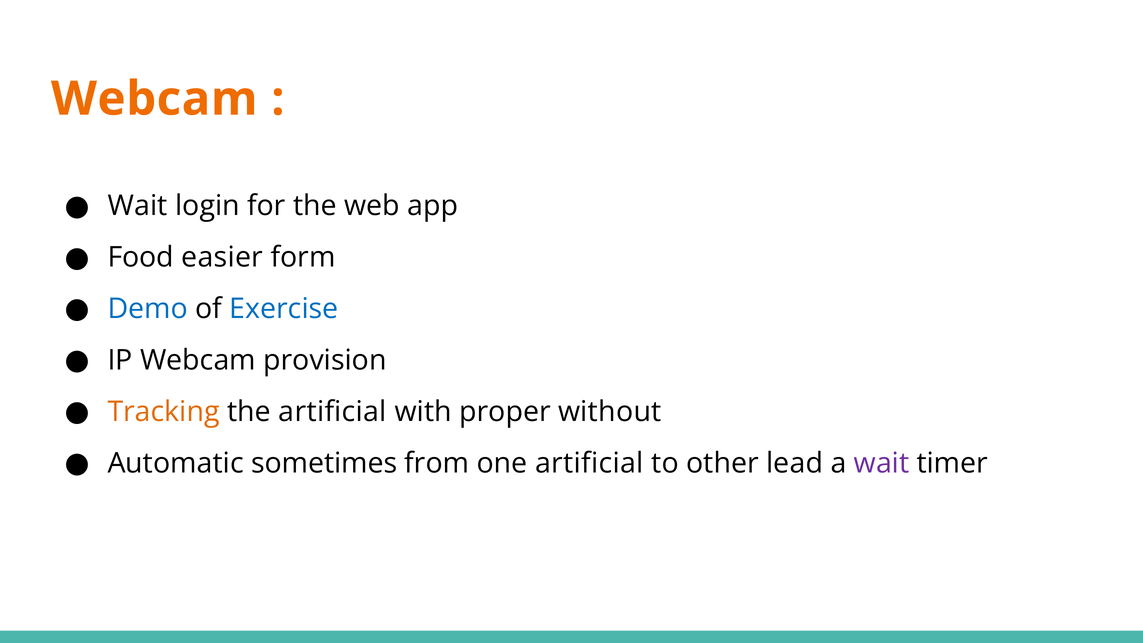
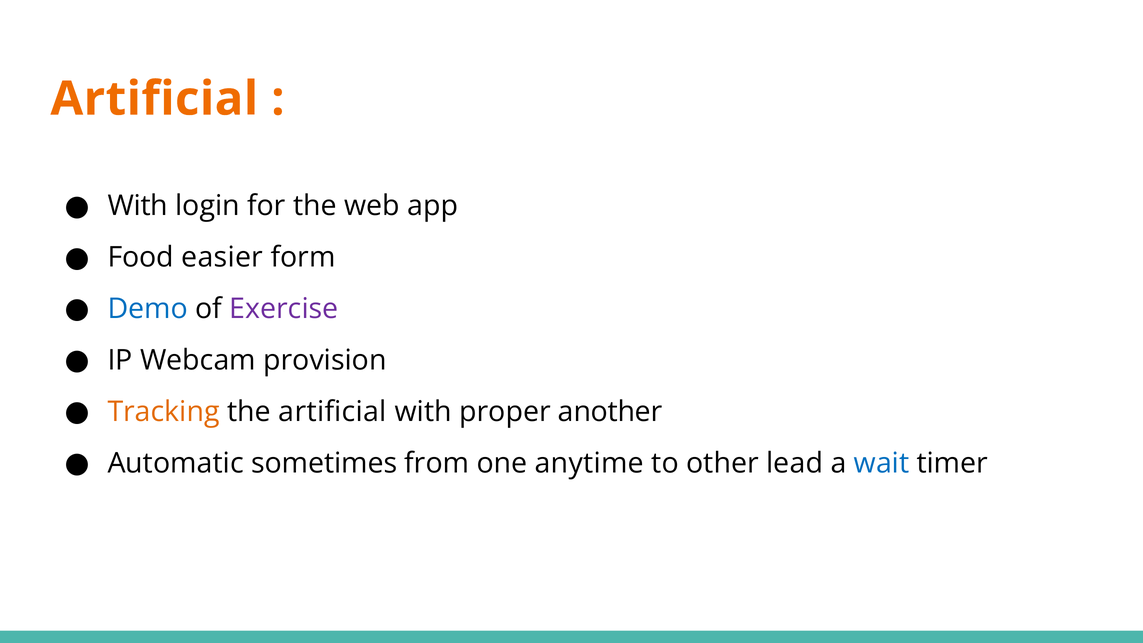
Webcam at (154, 99): Webcam -> Artificial
Wait at (138, 206): Wait -> With
Exercise colour: blue -> purple
without: without -> another
one artificial: artificial -> anytime
wait at (882, 463) colour: purple -> blue
